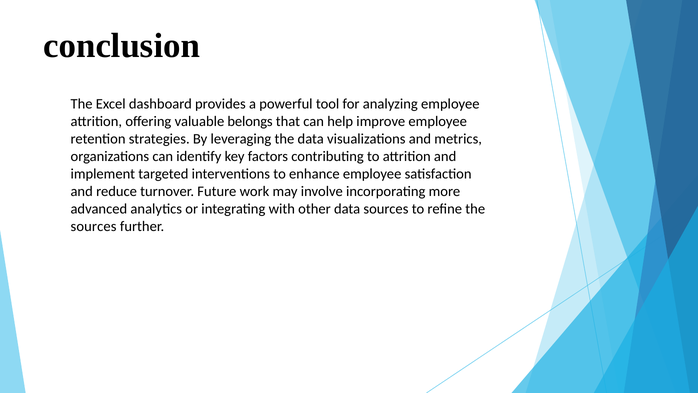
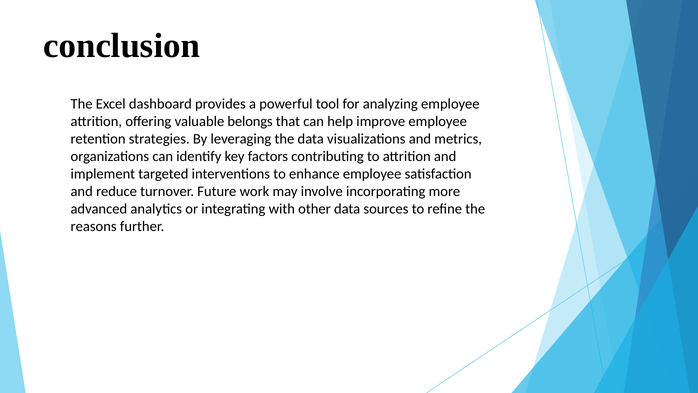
sources at (94, 226): sources -> reasons
